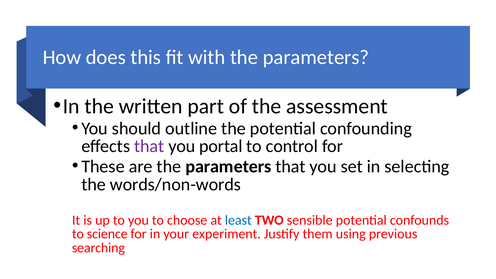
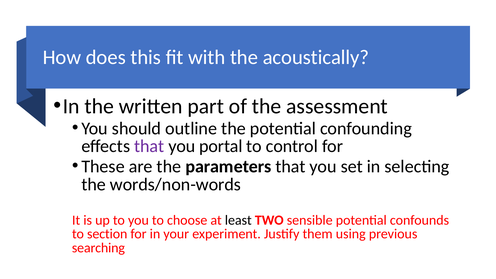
with the parameters: parameters -> acoustically
least colour: blue -> black
science: science -> section
